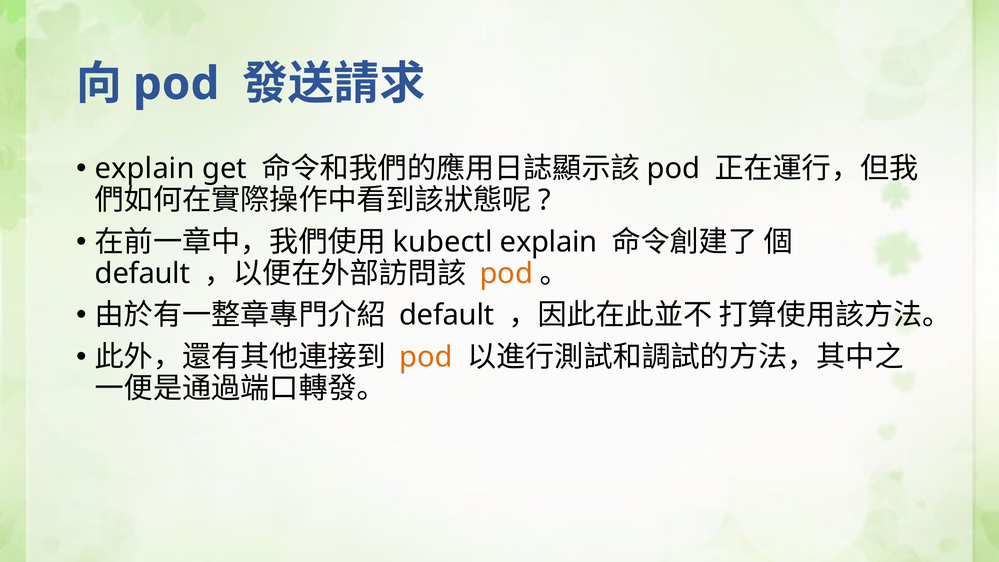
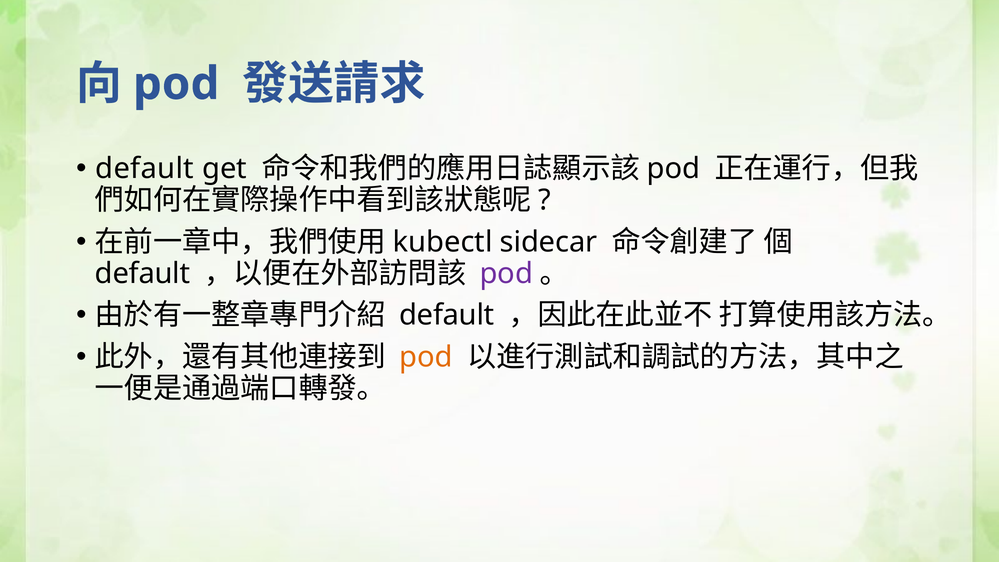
explain at (145, 169): explain -> default
kubectl explain: explain -> sidecar
pod at (506, 274) colour: orange -> purple
